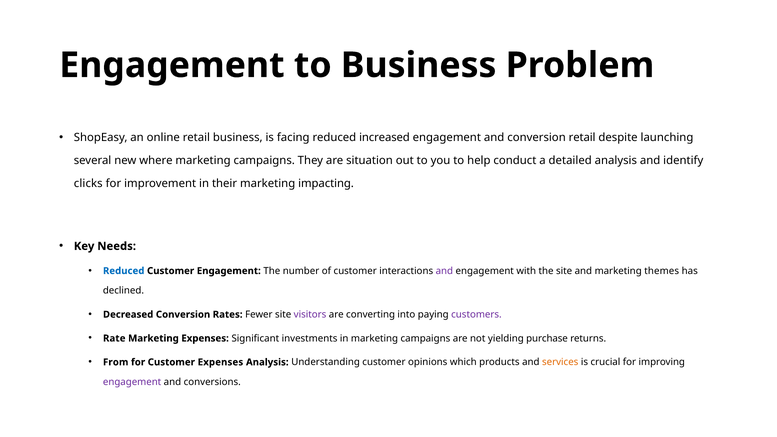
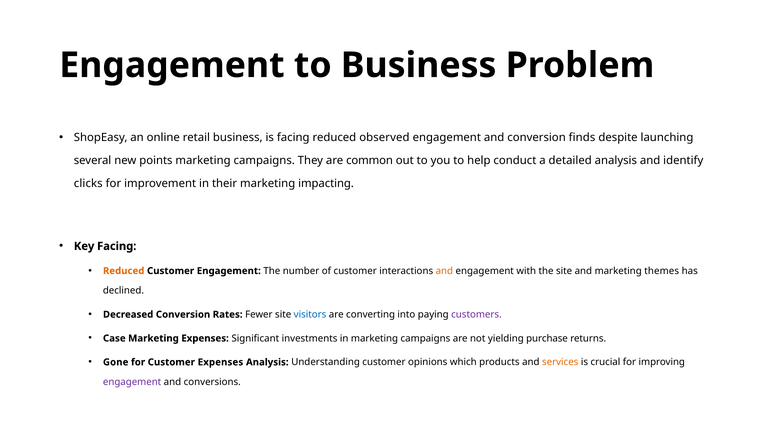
increased: increased -> observed
conversion retail: retail -> finds
where: where -> points
situation: situation -> common
Key Needs: Needs -> Facing
Reduced at (124, 271) colour: blue -> orange
and at (444, 271) colour: purple -> orange
visitors colour: purple -> blue
Rate: Rate -> Case
From: From -> Gone
